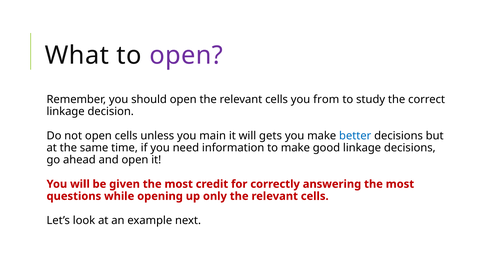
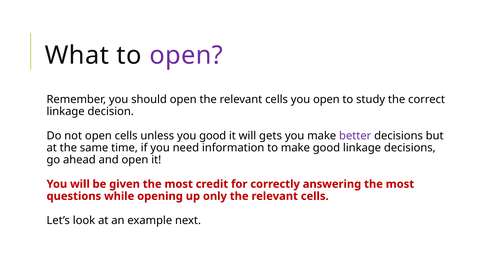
you from: from -> open
you main: main -> good
better colour: blue -> purple
